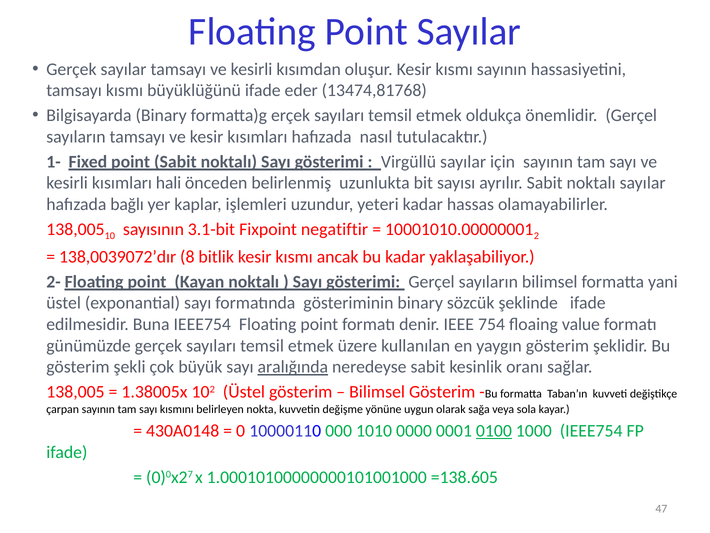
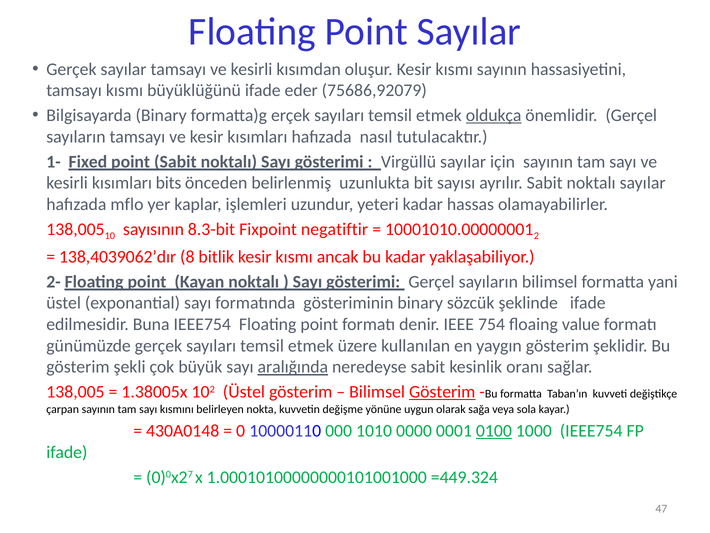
13474,81768: 13474,81768 -> 75686,92079
oldukça underline: none -> present
hali: hali -> bits
bağlı: bağlı -> mflo
3.1-bit: 3.1-bit -> 8.3-bit
138,0039072’dır: 138,0039072’dır -> 138,4039062’dır
Gösterim at (442, 392) underline: none -> present
=138.605: =138.605 -> =449.324
